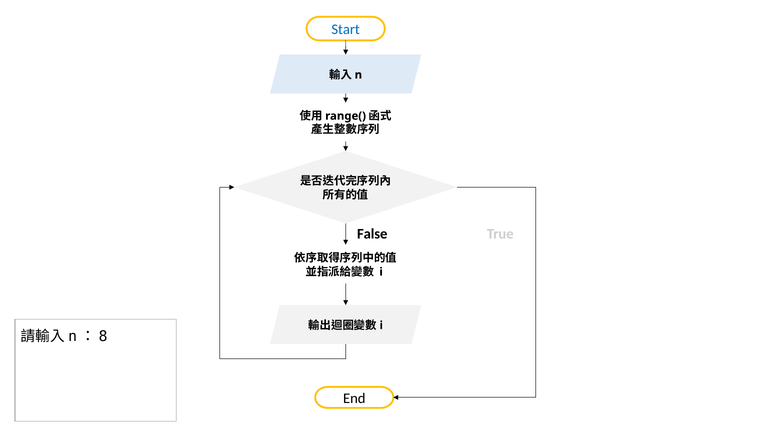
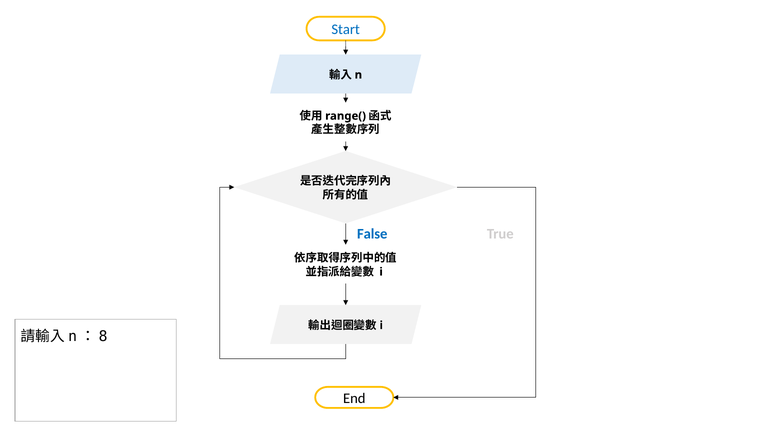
False colour: black -> blue
